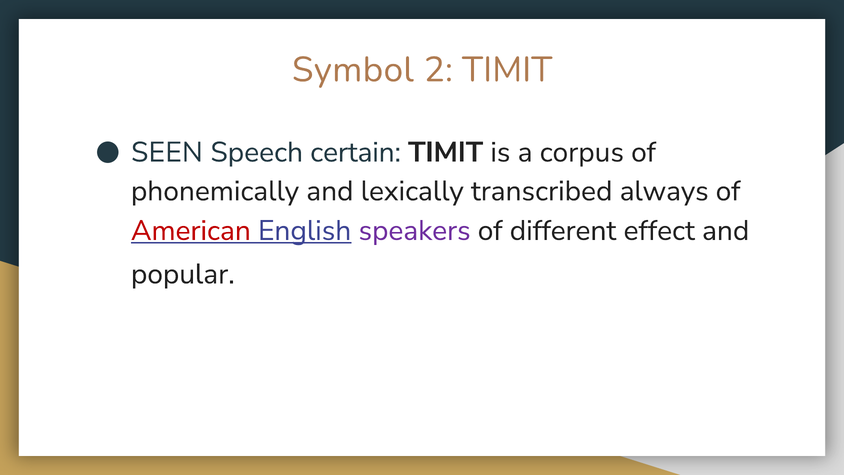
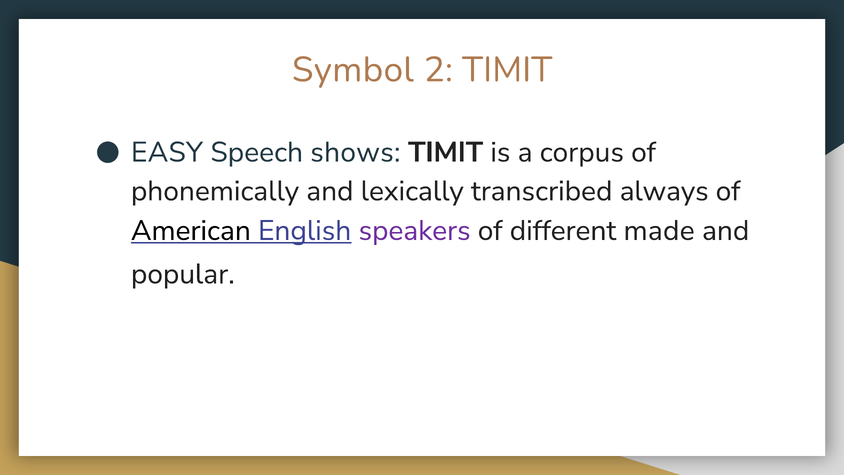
SEEN: SEEN -> EASY
certain: certain -> shows
American colour: red -> black
effect: effect -> made
